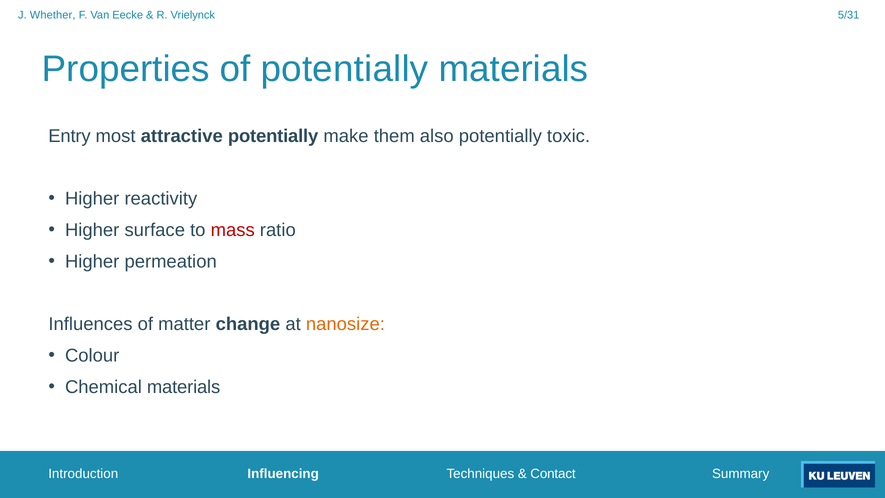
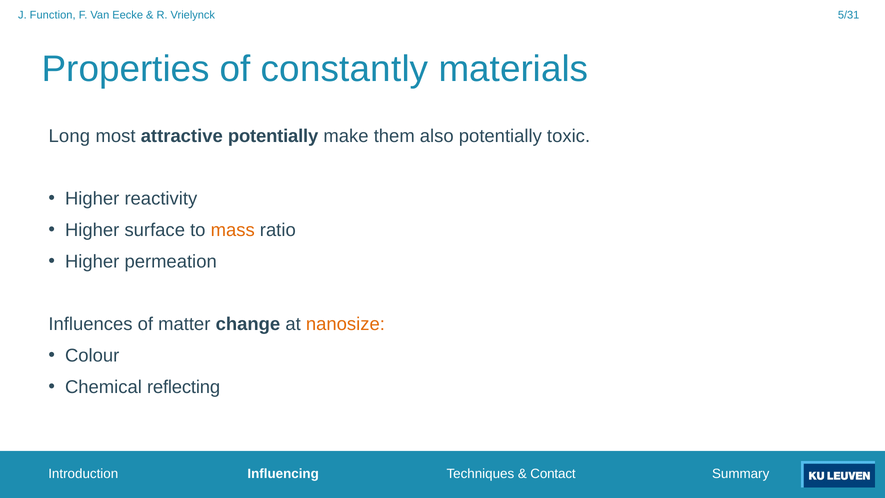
Whether: Whether -> Function
of potentially: potentially -> constantly
Entry: Entry -> Long
mass colour: red -> orange
Chemical materials: materials -> reflecting
